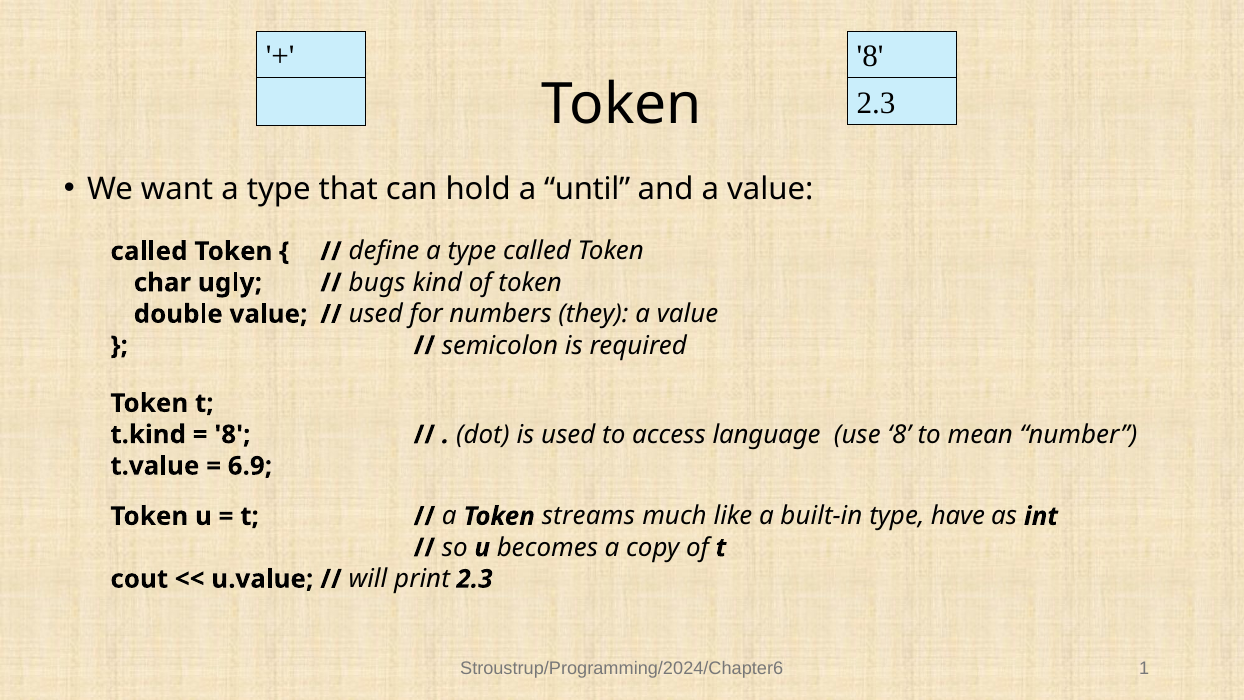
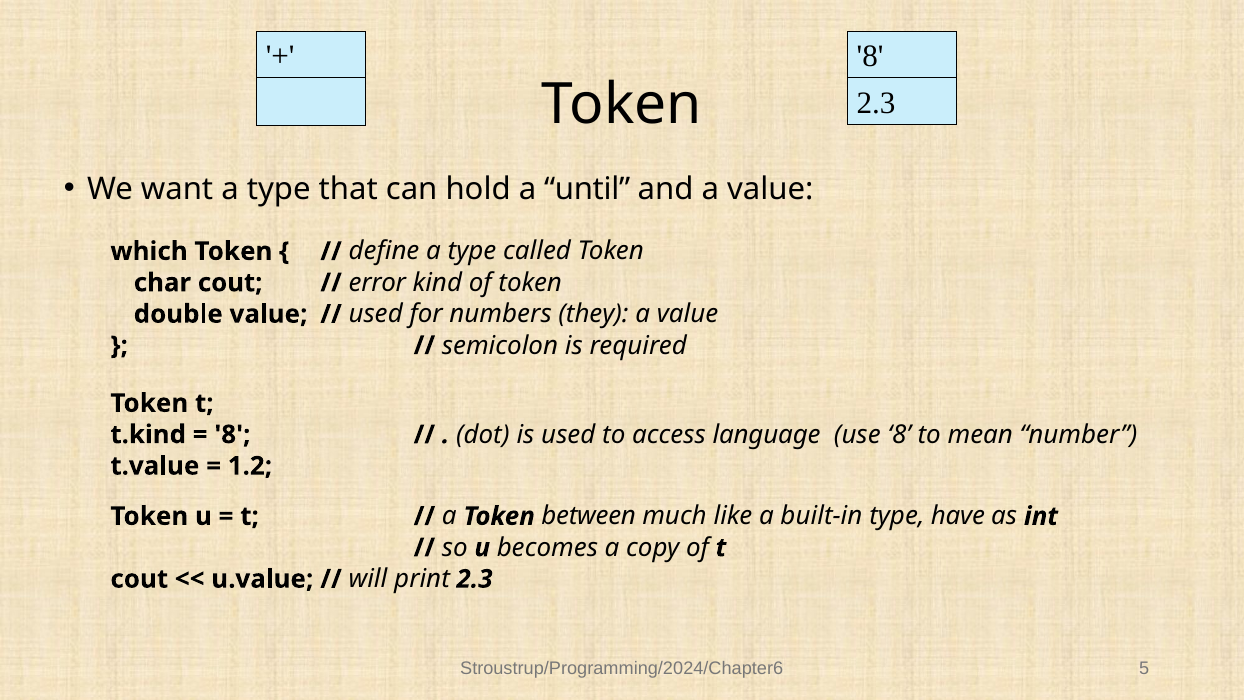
called at (149, 251): called -> which
char ugly: ugly -> cout
bugs: bugs -> error
6.9: 6.9 -> 1.2
streams: streams -> between
1: 1 -> 5
